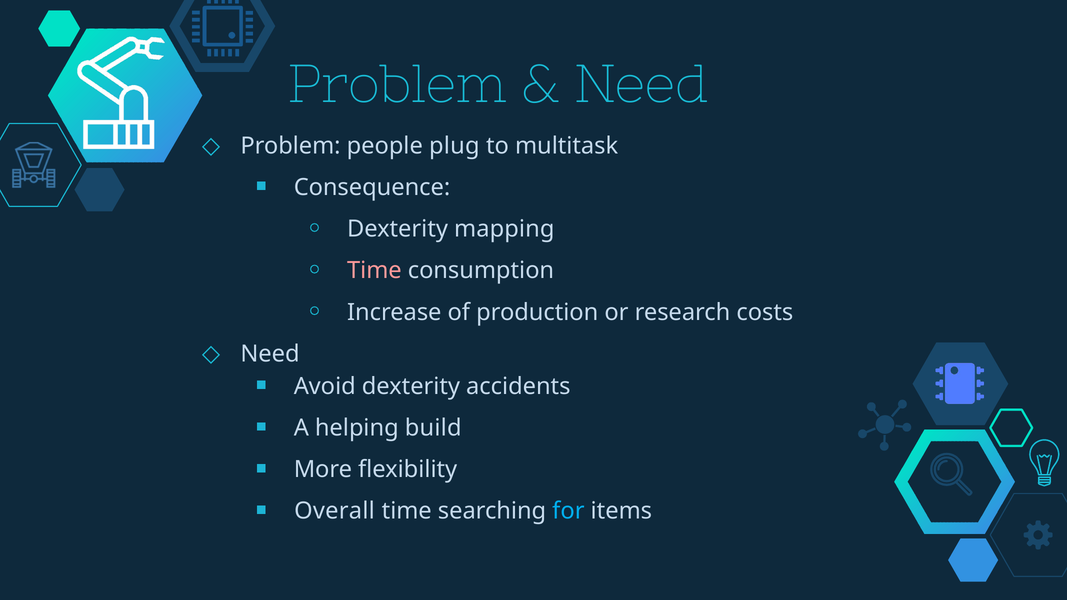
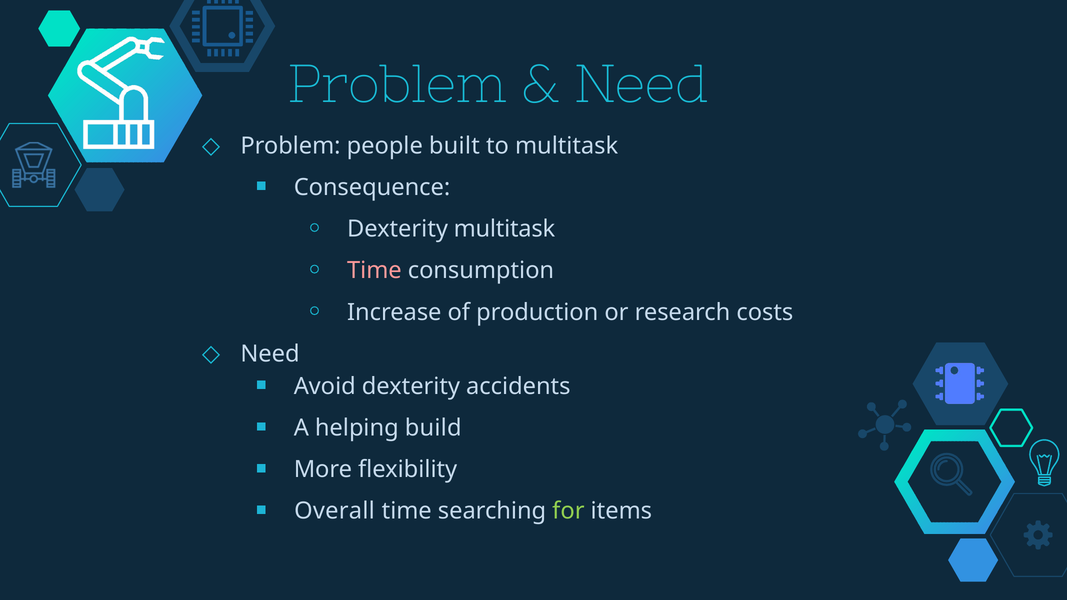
plug: plug -> built
Dexterity mapping: mapping -> multitask
for colour: light blue -> light green
